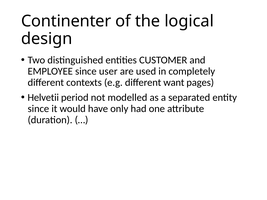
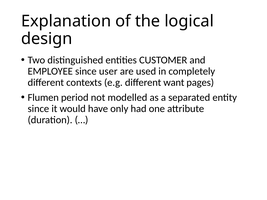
Continenter: Continenter -> Explanation
Helvetii: Helvetii -> Flumen
